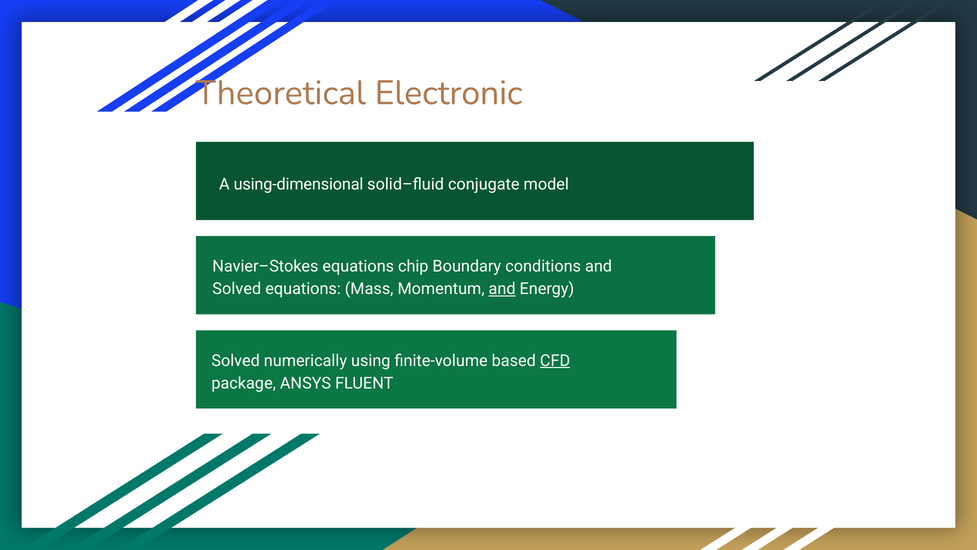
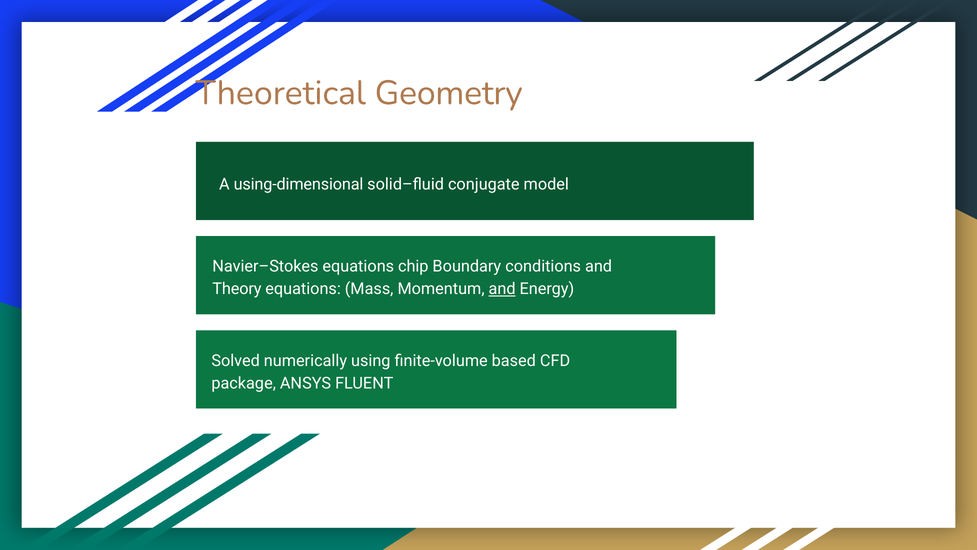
Electronic: Electronic -> Geometry
Solved at (237, 289): Solved -> Theory
CFD underline: present -> none
